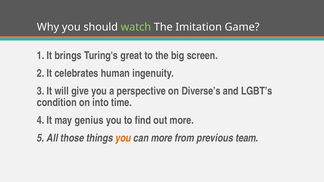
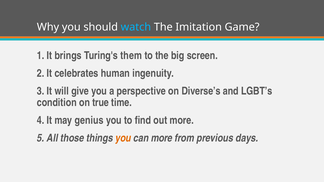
watch colour: light green -> light blue
great: great -> them
into: into -> true
team: team -> days
